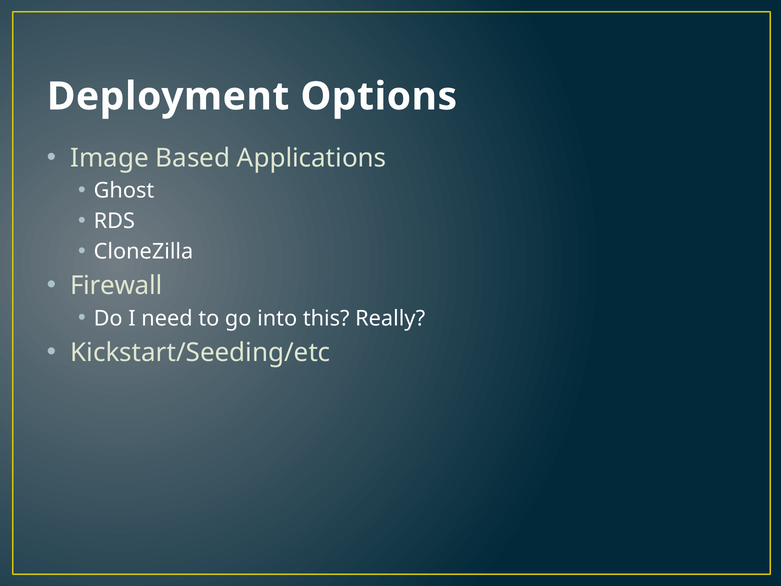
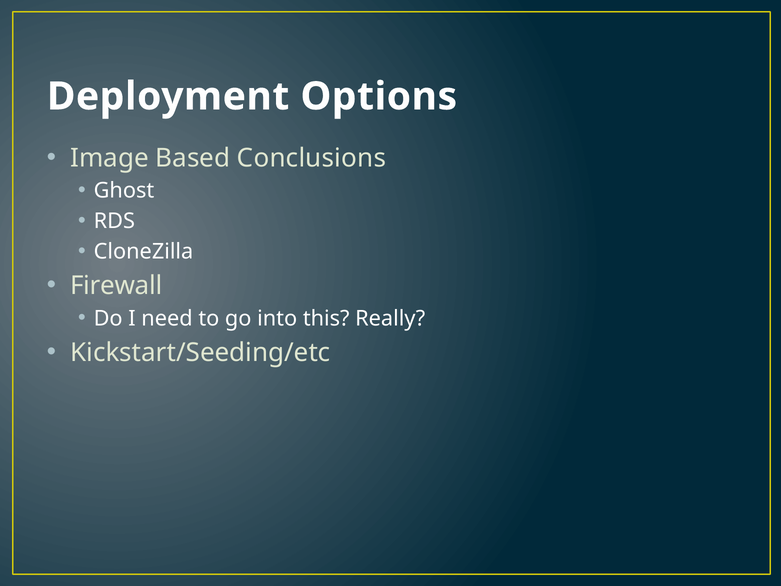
Applications: Applications -> Conclusions
